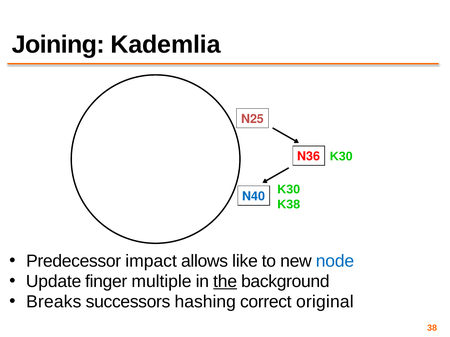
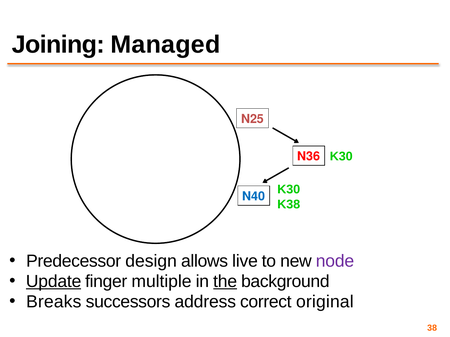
Kademlia: Kademlia -> Managed
impact: impact -> design
like: like -> live
node colour: blue -> purple
Update underline: none -> present
hashing: hashing -> address
